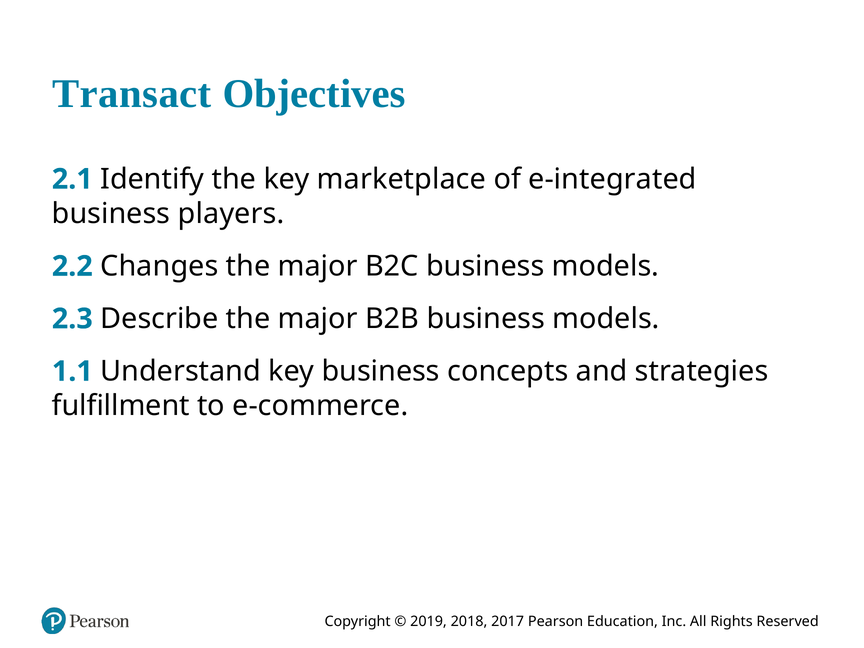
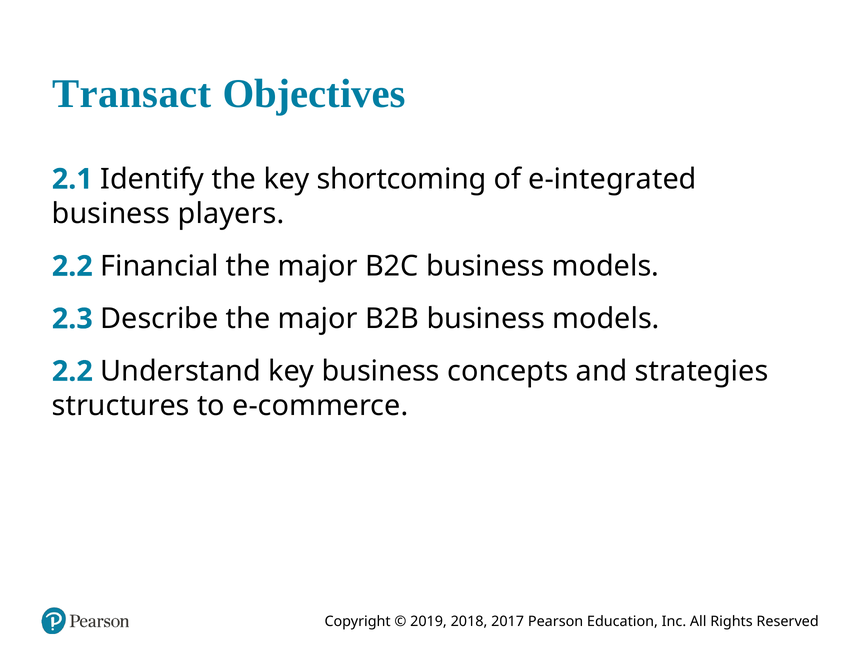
marketplace: marketplace -> shortcoming
Changes: Changes -> Financial
1.1 at (72, 371): 1.1 -> 2.2
fulfillment: fulfillment -> structures
